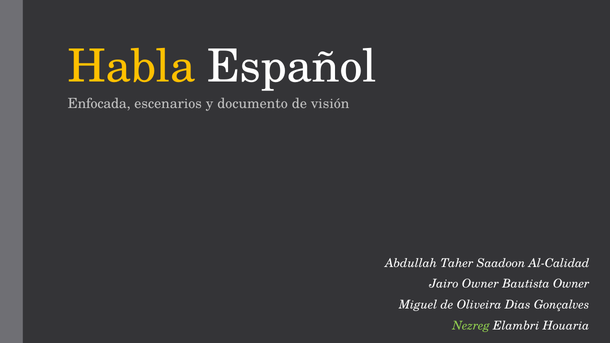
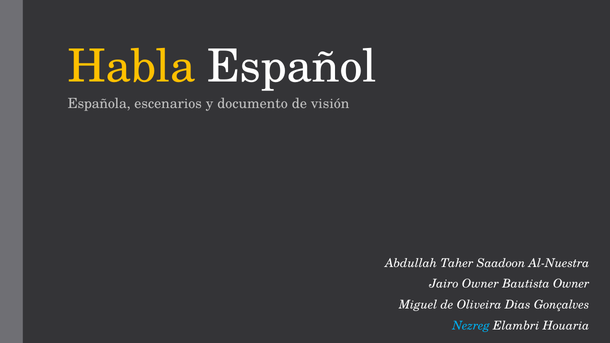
Enfocada: Enfocada -> Española
Al-Calidad: Al-Calidad -> Al-Nuestra
Nezreg colour: light green -> light blue
